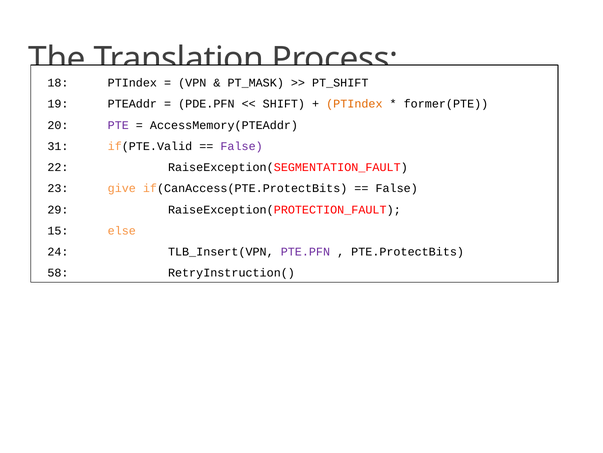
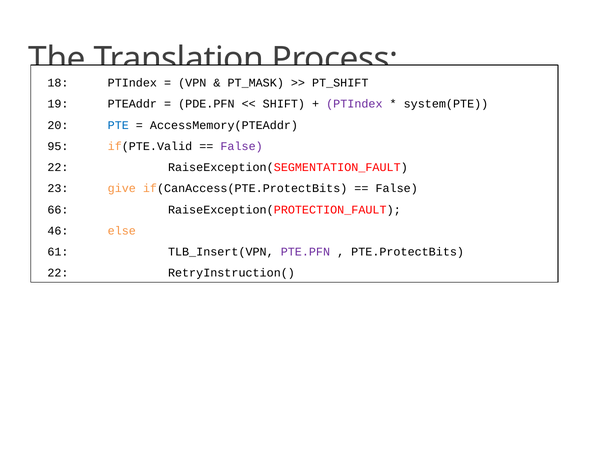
PTIndex at (354, 104) colour: orange -> purple
former(PTE: former(PTE -> system(PTE
PTE colour: purple -> blue
31: 31 -> 95
29: 29 -> 66
15: 15 -> 46
24: 24 -> 61
58 at (58, 273): 58 -> 22
